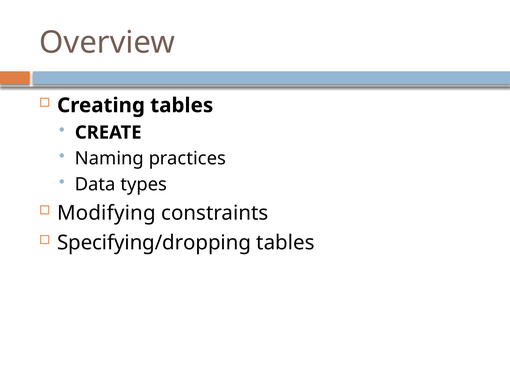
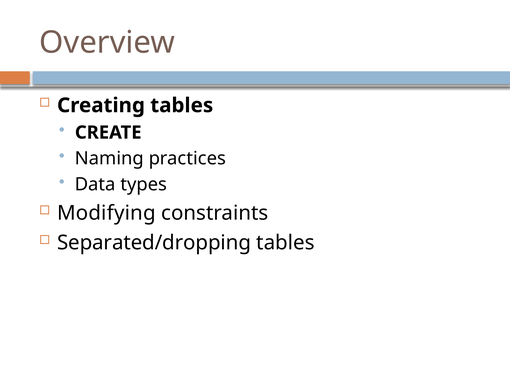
Specifying/dropping: Specifying/dropping -> Separated/dropping
